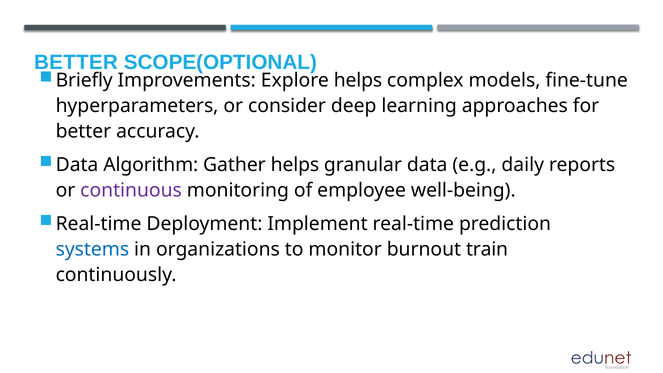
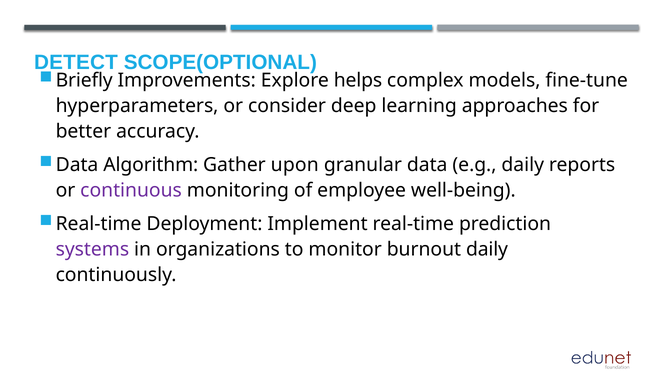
BETTER at (76, 62): BETTER -> DETECT
Gather helps: helps -> upon
systems colour: blue -> purple
burnout train: train -> daily
